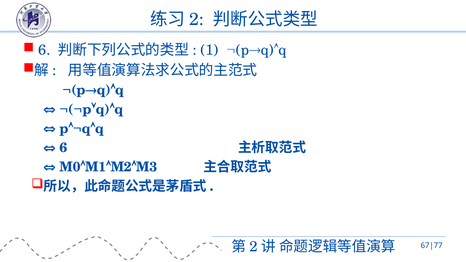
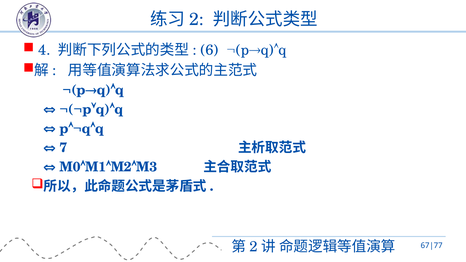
6 at (44, 50): 6 -> 4
1: 1 -> 6
6 at (63, 148): 6 -> 7
